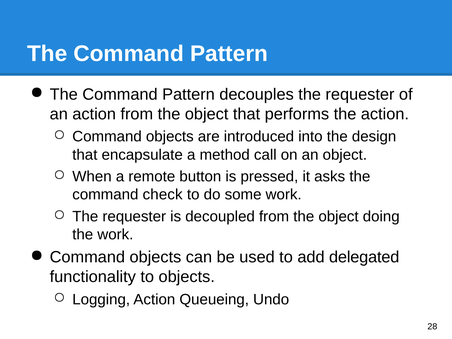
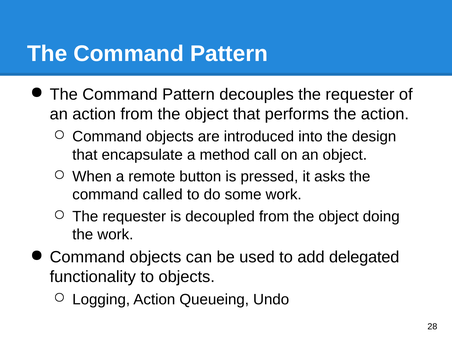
check: check -> called
